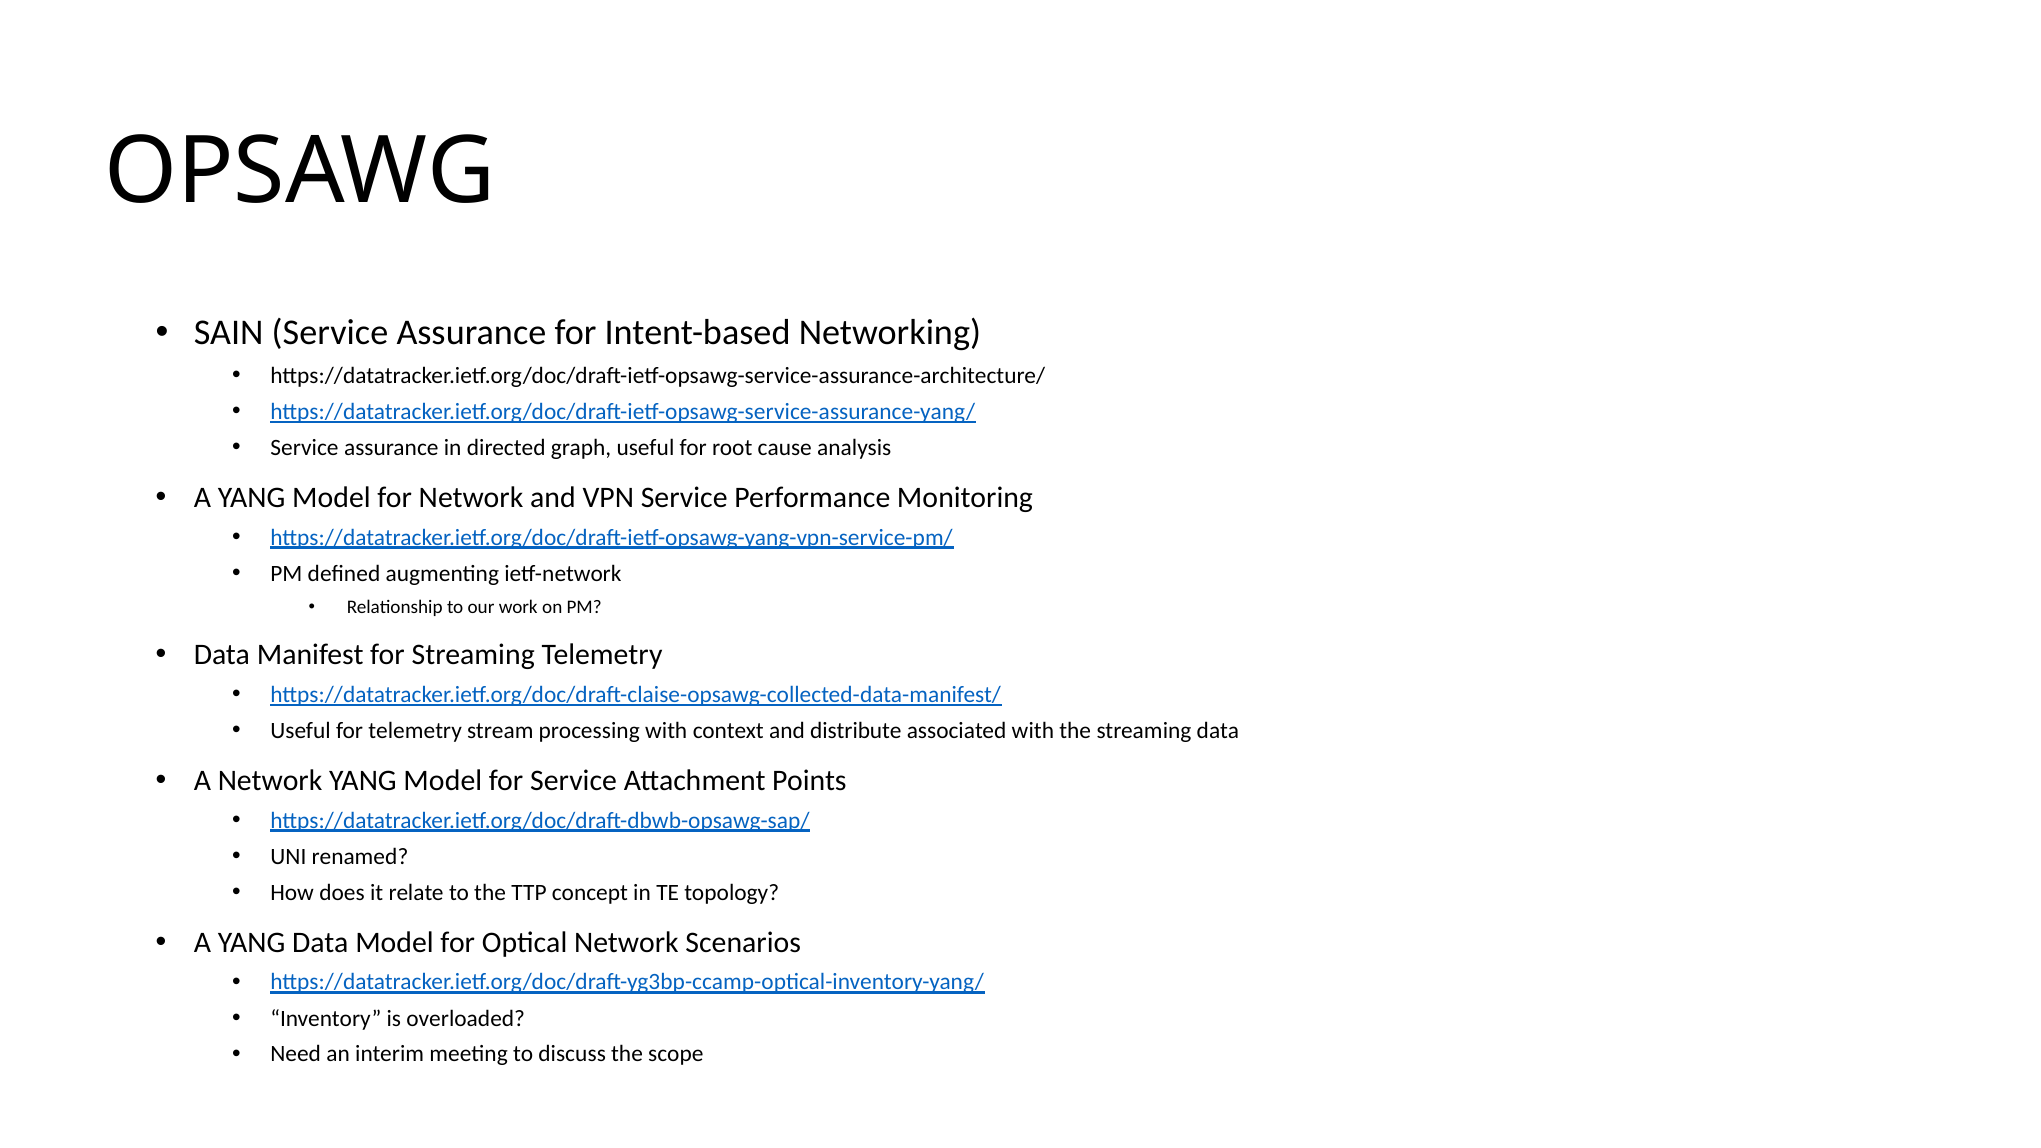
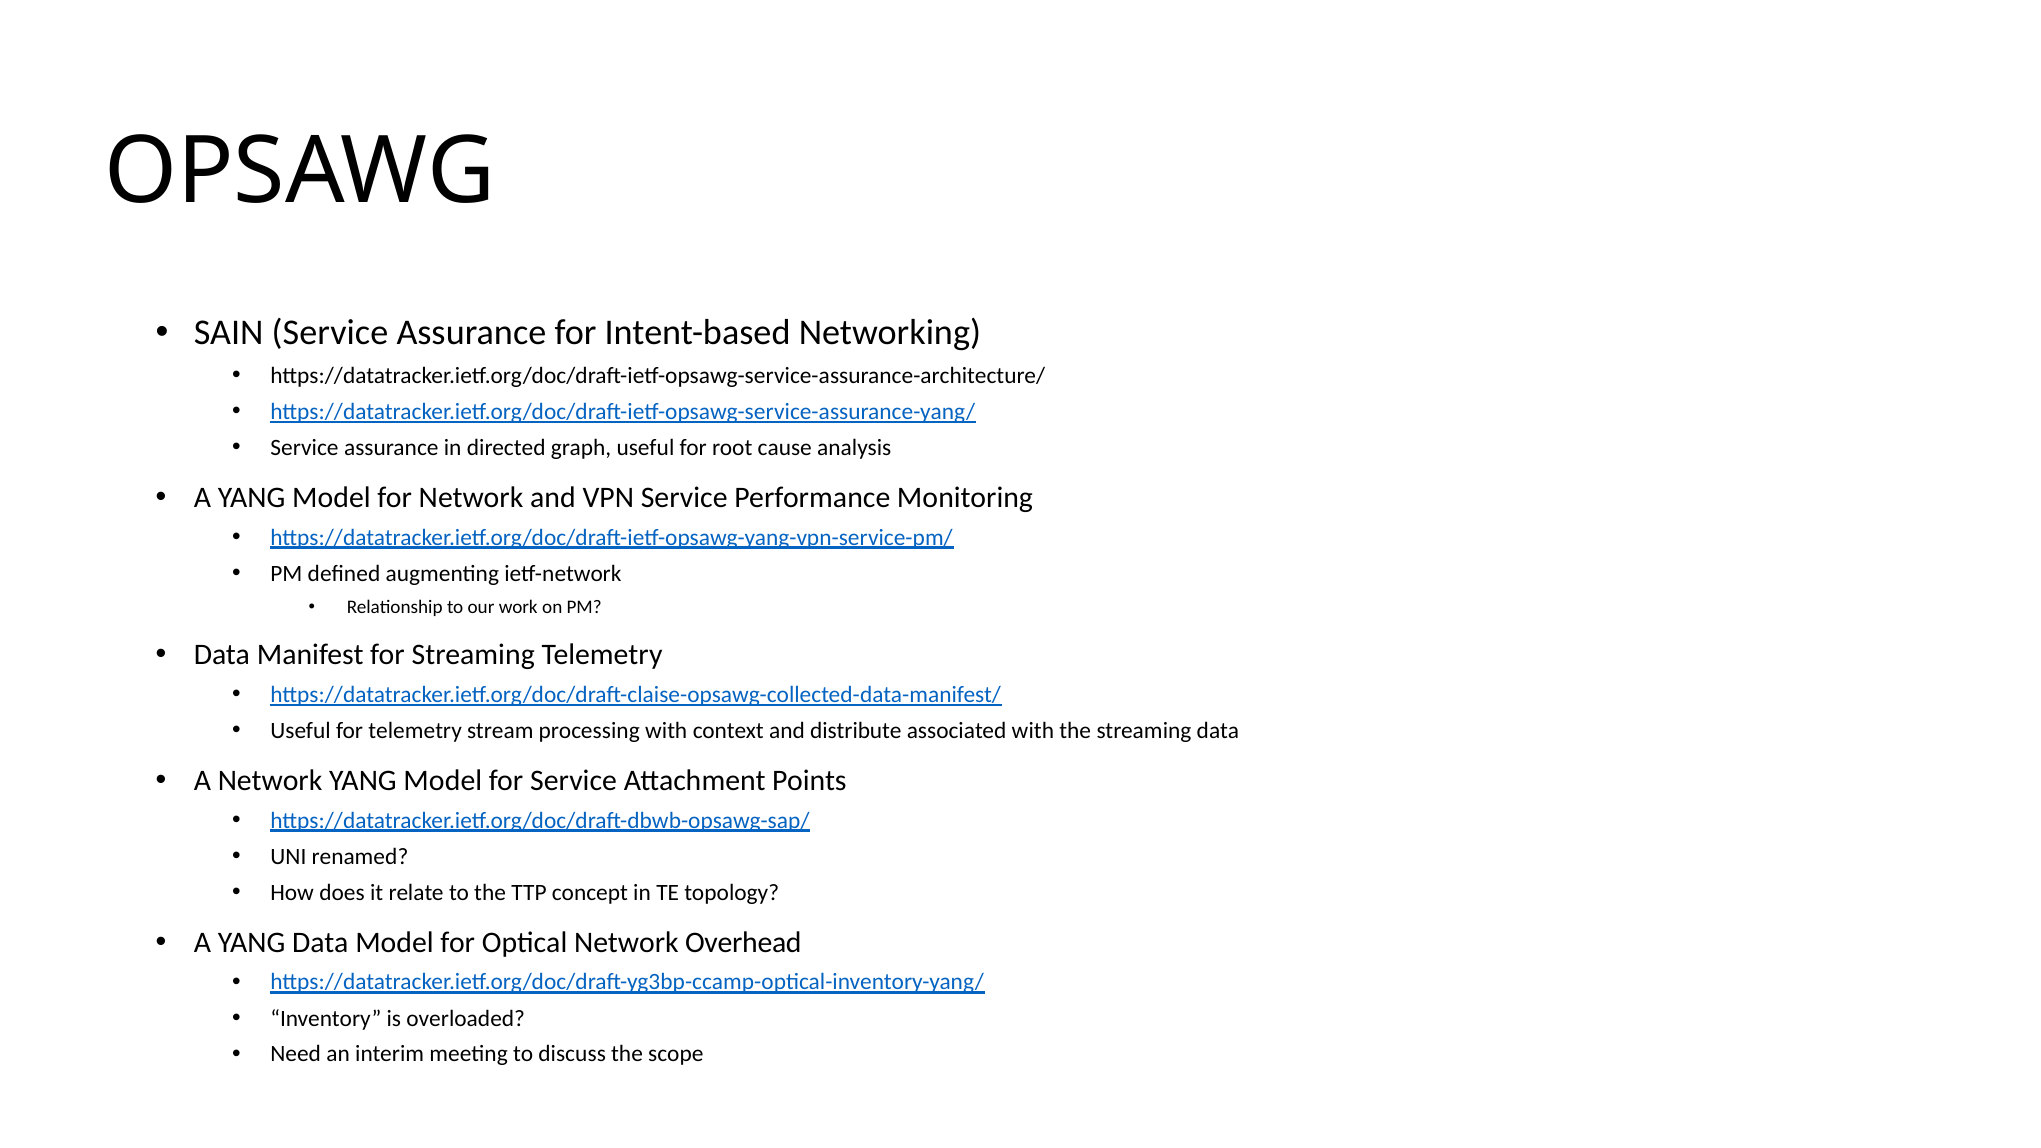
Scenarios: Scenarios -> Overhead
